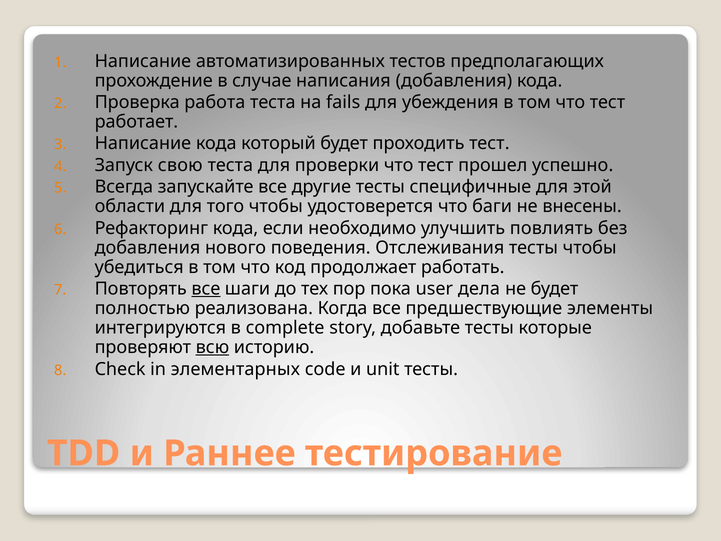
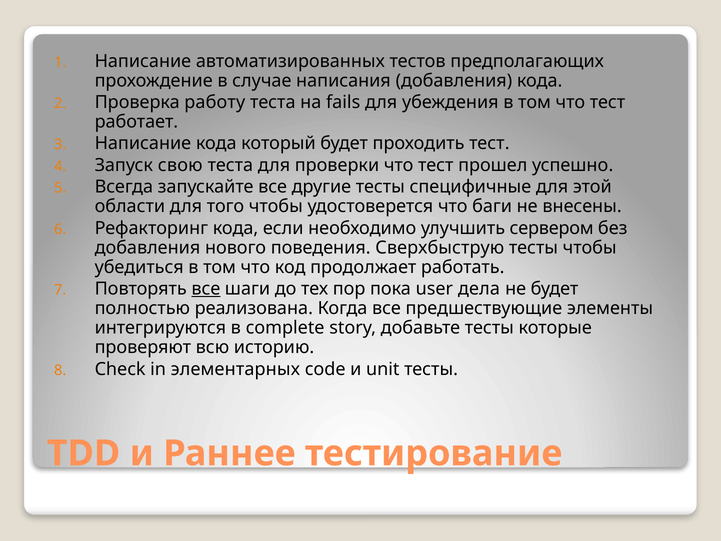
работа: работа -> работу
повлиять: повлиять -> сервером
Отслеживания: Отслеживания -> Сверхбыструю
всю underline: present -> none
